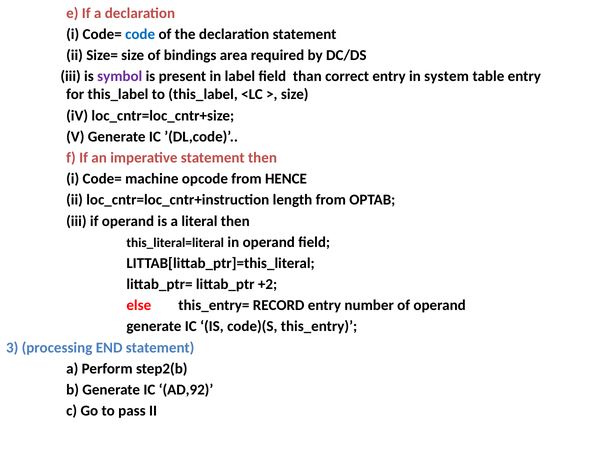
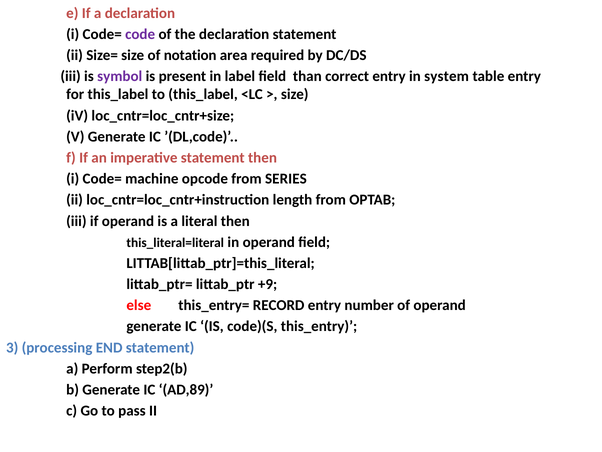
code colour: blue -> purple
bindings: bindings -> notation
HENCE: HENCE -> SERIES
+2: +2 -> +9
AD,92: AD,92 -> AD,89
